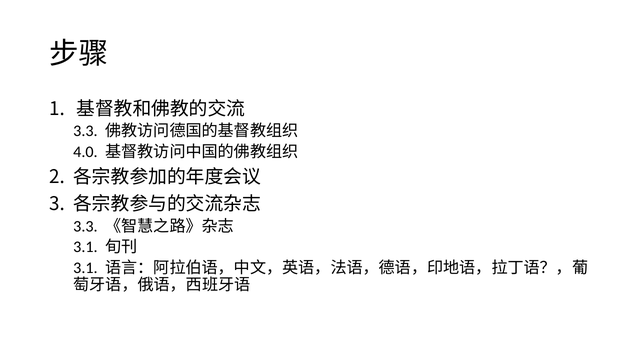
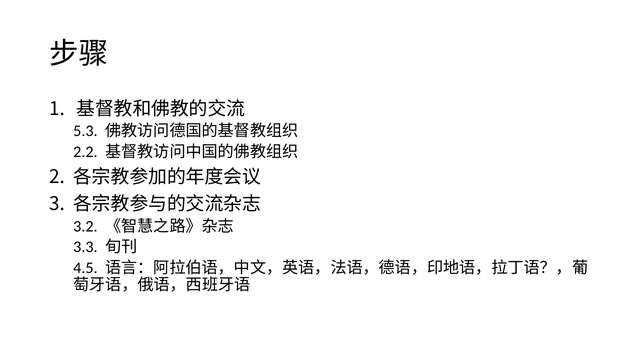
3.3 at (85, 131): 3.3 -> 5.3
4.0: 4.0 -> 2.2
3.3 at (85, 227): 3.3 -> 3.2
3.1 at (85, 247): 3.1 -> 3.3
3.1 at (85, 268): 3.1 -> 4.5
